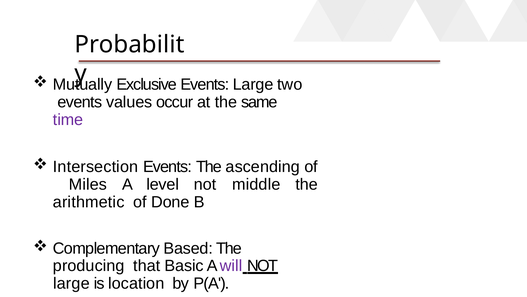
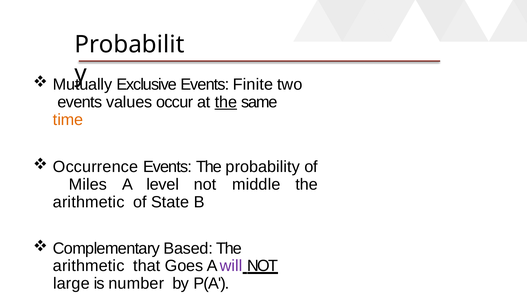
Events Large: Large -> Finite
the at (226, 102) underline: none -> present
time colour: purple -> orange
Intersection: Intersection -> Occurrence
ascending: ascending -> probability
Done: Done -> State
producing at (89, 265): producing -> arithmetic
Basic: Basic -> Goes
location: location -> number
